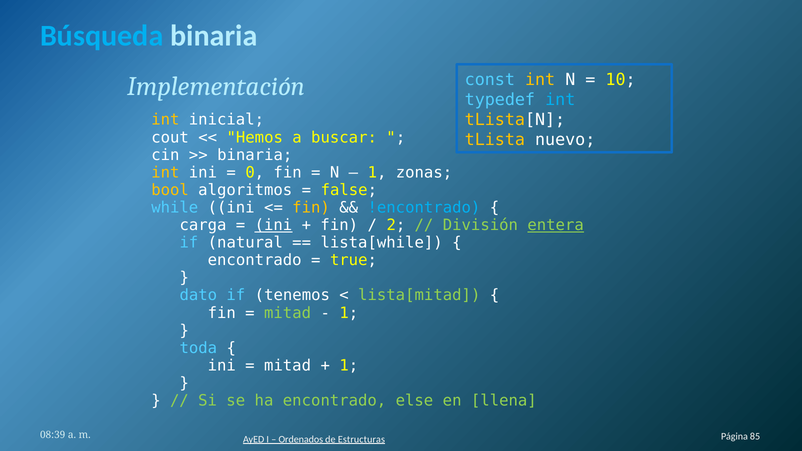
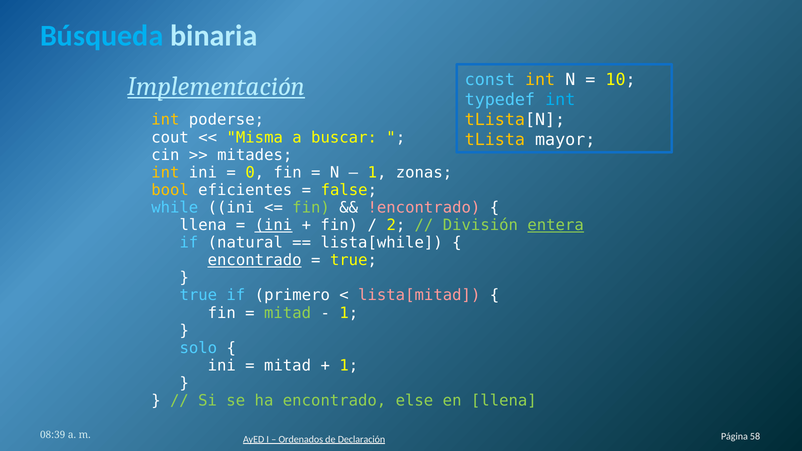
Implementación underline: none -> present
inicial: inicial -> poderse
Hemos: Hemos -> Misma
nuevo: nuevo -> mayor
binaria at (255, 155): binaria -> mitades
algoritmos: algoritmos -> eficientes
fin at (311, 208) colour: yellow -> light green
!encontrado colour: light blue -> pink
carga at (203, 225): carga -> llena
encontrado at (255, 260) underline: none -> present
dato at (198, 295): dato -> true
tenemos: tenemos -> primero
lista[mitad colour: light green -> pink
toda: toda -> solo
Estructuras: Estructuras -> Declaración
85: 85 -> 58
